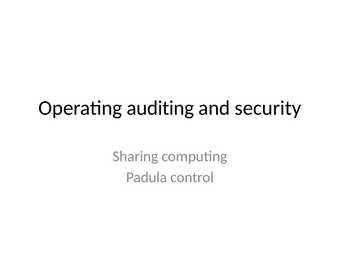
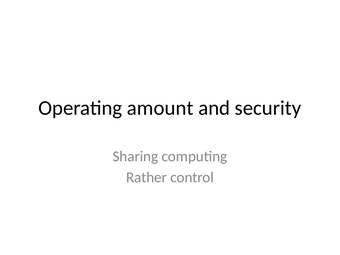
auditing: auditing -> amount
Padula: Padula -> Rather
